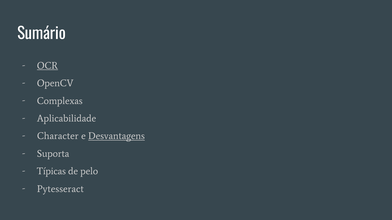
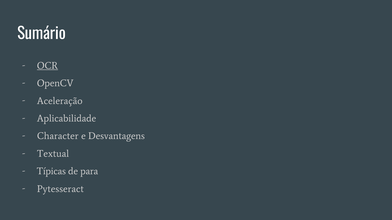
Complexas: Complexas -> Aceleração
Desvantagens underline: present -> none
Suporta: Suporta -> Textual
pelo: pelo -> para
